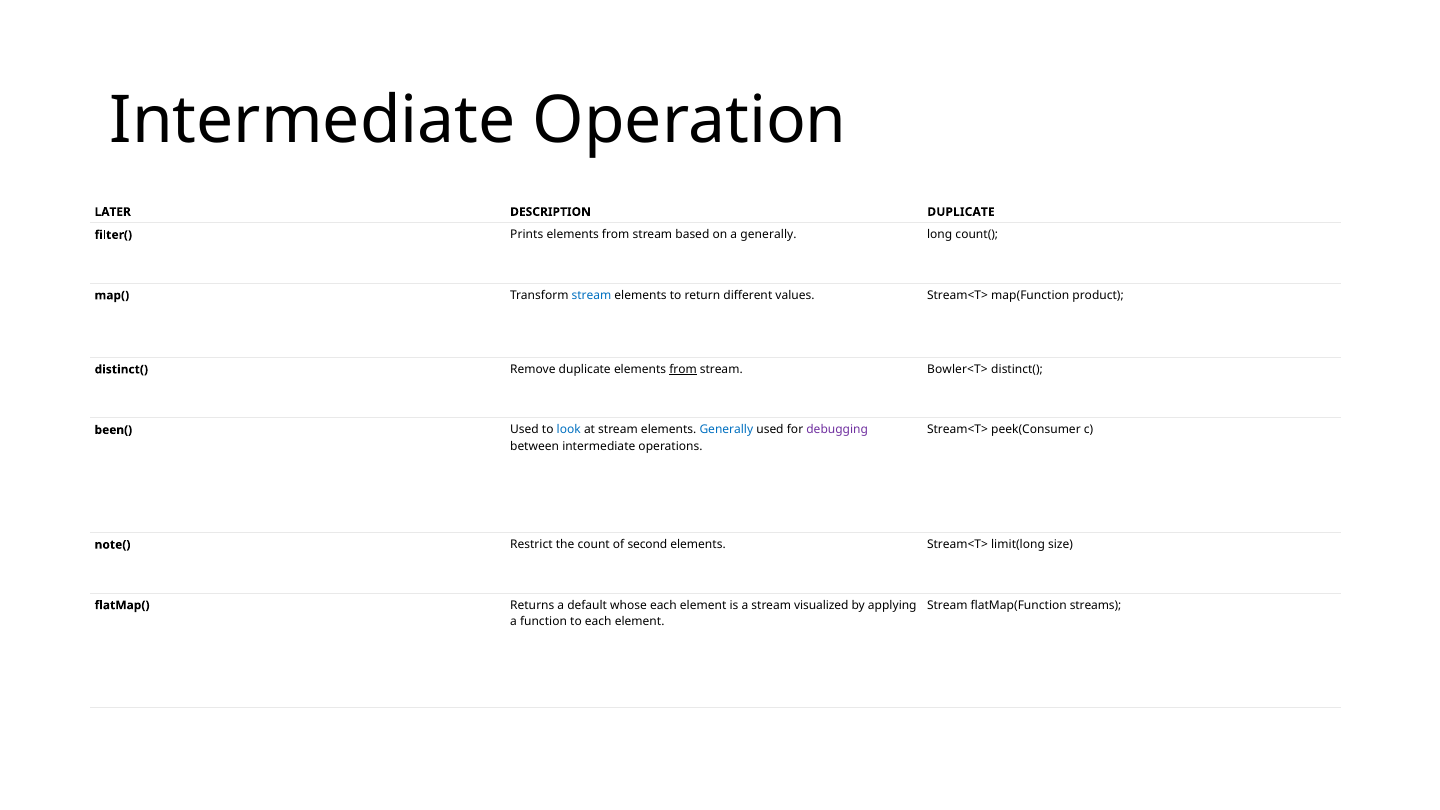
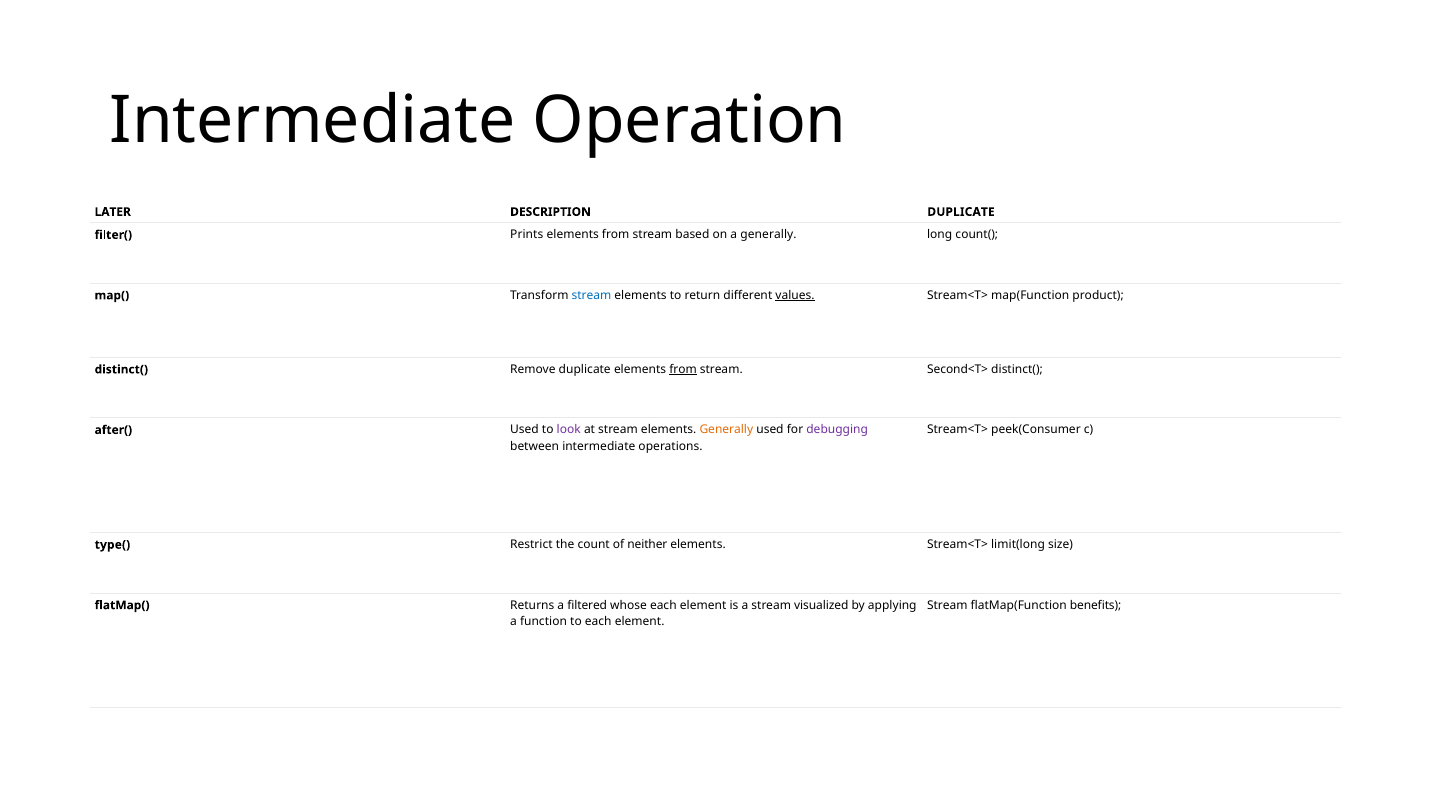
values underline: none -> present
Bowler<T>: Bowler<T> -> Second<T>
been(: been( -> after(
look colour: blue -> purple
Generally at (726, 430) colour: blue -> orange
note(: note( -> type(
second: second -> neither
streams: streams -> benefits
default: default -> filtered
